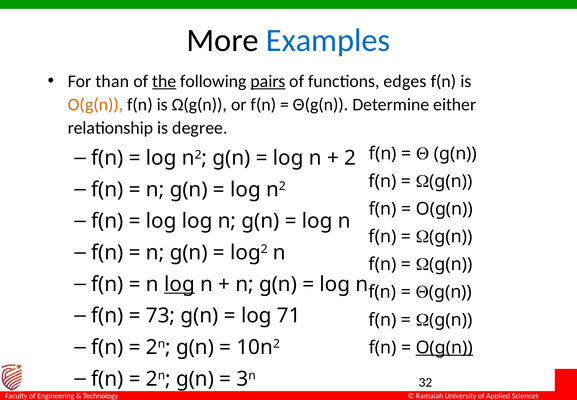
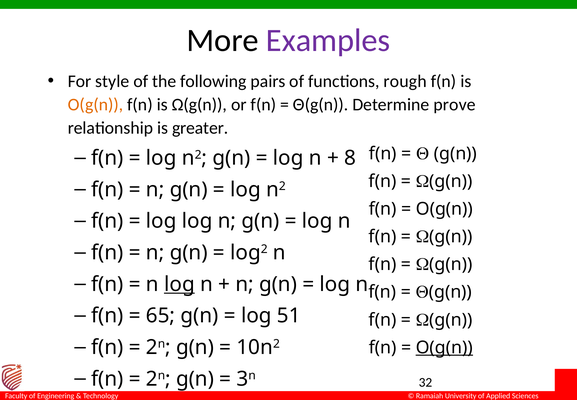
Examples colour: blue -> purple
than: than -> style
the underline: present -> none
pairs underline: present -> none
edges: edges -> rough
either: either -> prove
degree: degree -> greater
2: 2 -> 8
73: 73 -> 65
71: 71 -> 51
